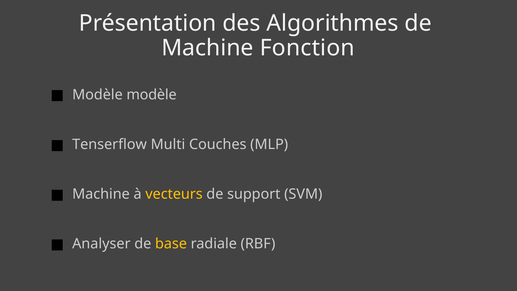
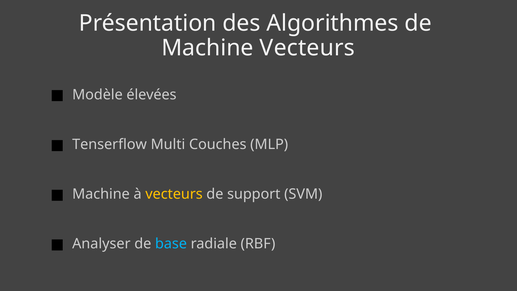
Machine Fonction: Fonction -> Vecteurs
Modèle modèle: modèle -> élevées
base colour: yellow -> light blue
